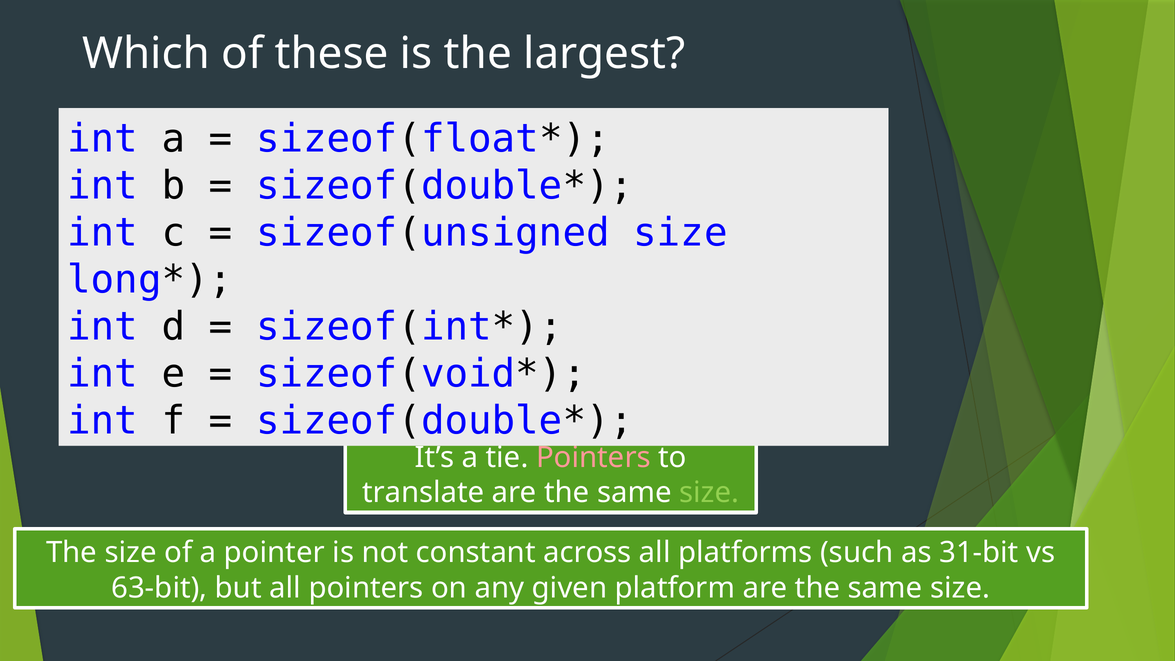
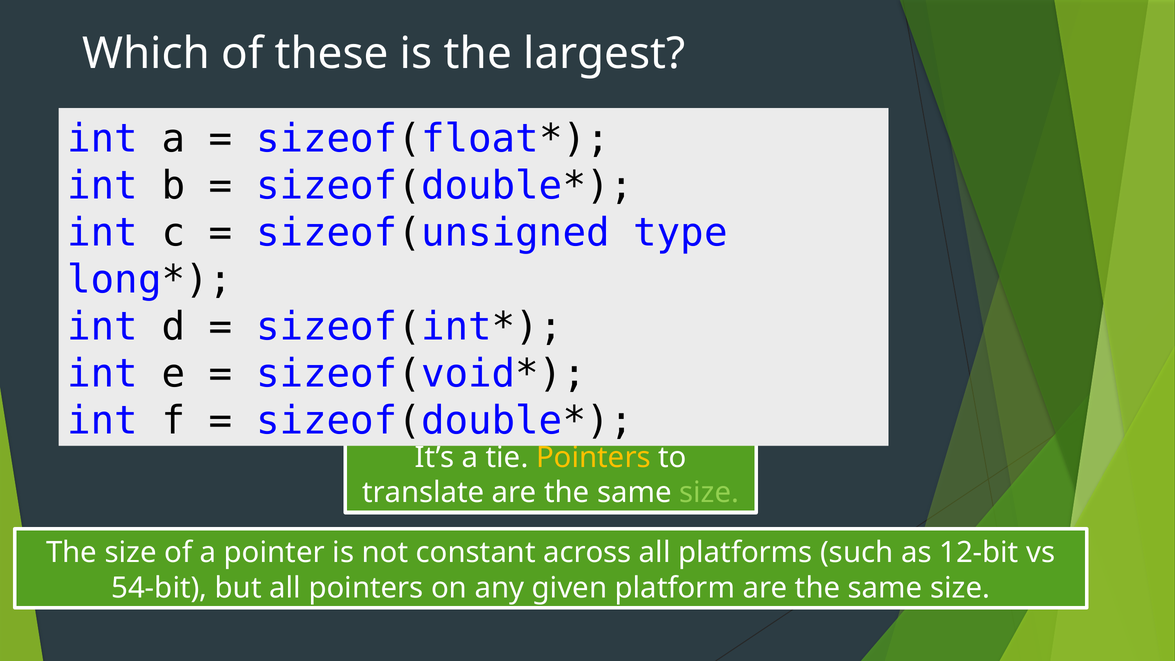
sizeof(unsigned size: size -> type
Pointers at (593, 457) colour: pink -> yellow
31-bit: 31-bit -> 12-bit
63-bit: 63-bit -> 54-bit
